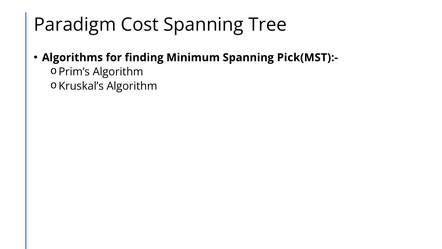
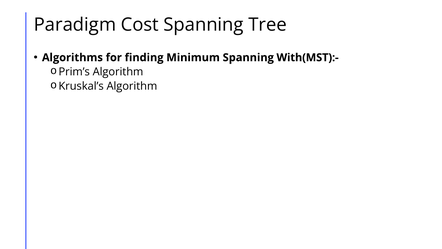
Pick(MST):-: Pick(MST):- -> With(MST):-
